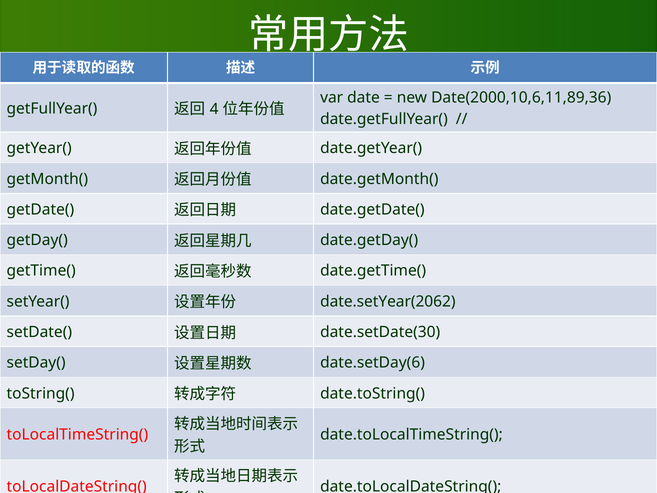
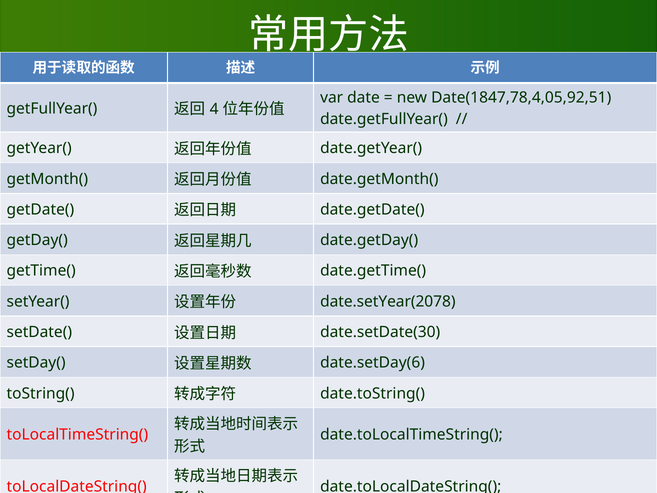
Date(2000,10,6,11,89,36: Date(2000,10,6,11,89,36 -> Date(1847,78,4,05,92,51
date.setYear(2062: date.setYear(2062 -> date.setYear(2078
